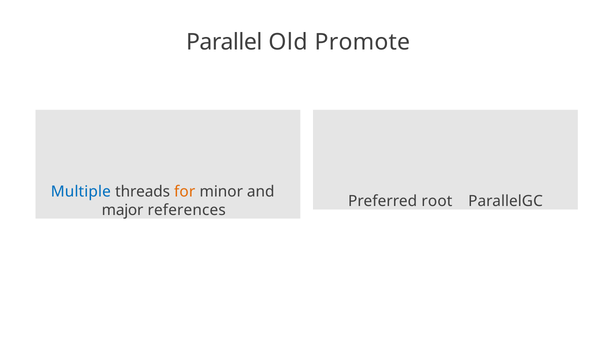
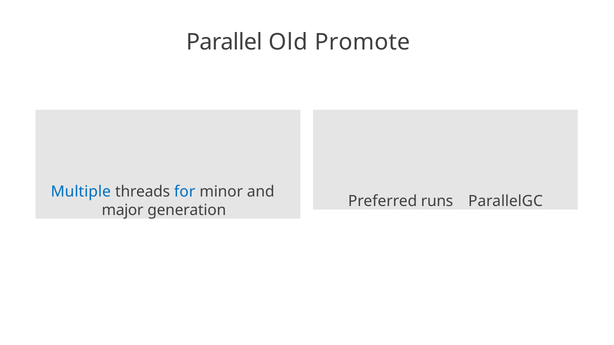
for colour: orange -> blue
root: root -> runs
references: references -> generation
